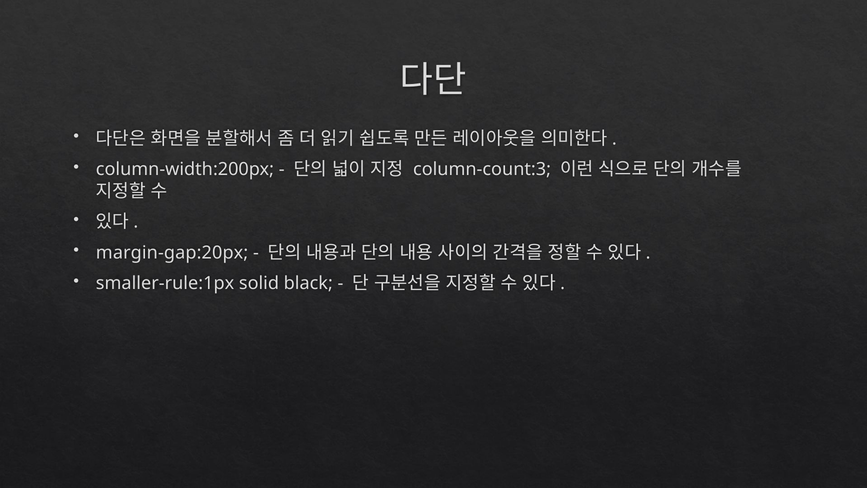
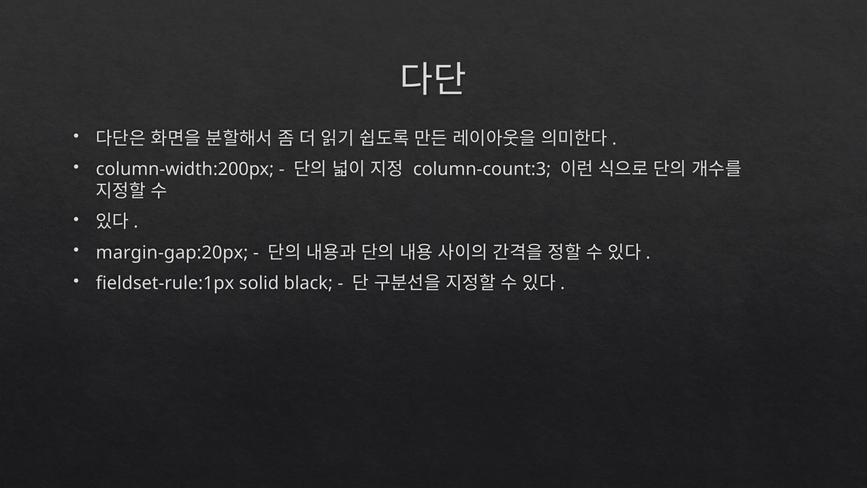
smaller-rule:1px: smaller-rule:1px -> fieldset-rule:1px
